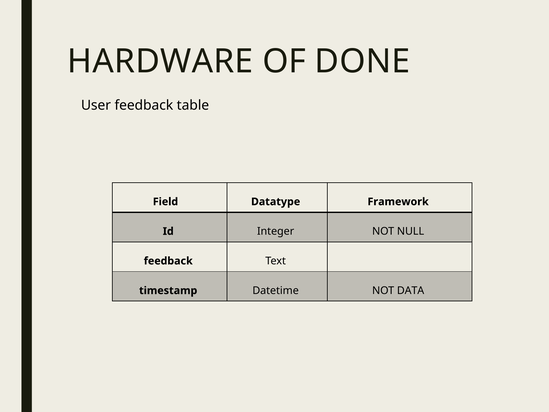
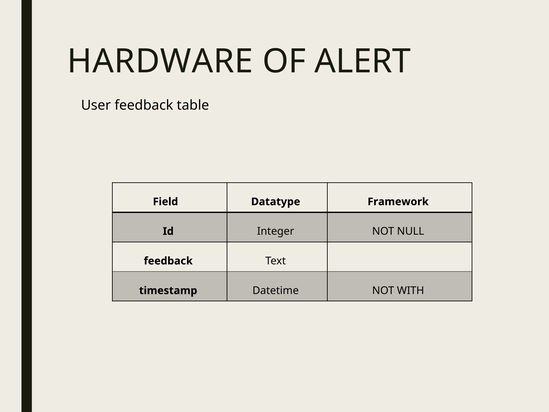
DONE: DONE -> ALERT
DATA: DATA -> WITH
